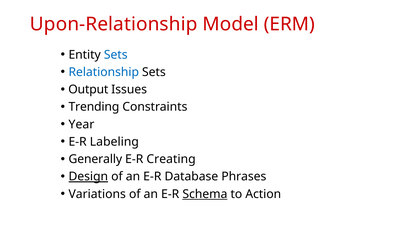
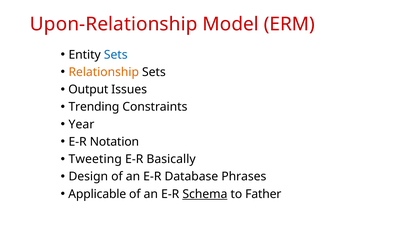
Relationship colour: blue -> orange
Labeling: Labeling -> Notation
Generally: Generally -> Tweeting
Creating: Creating -> Basically
Design underline: present -> none
Variations: Variations -> Applicable
Action: Action -> Father
